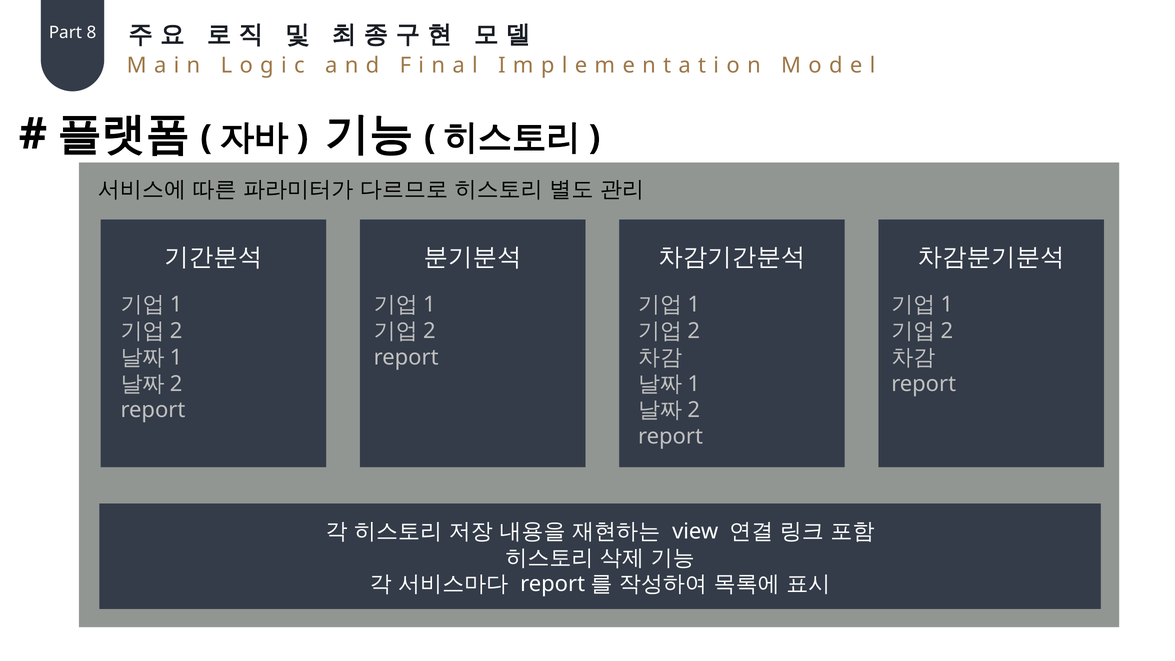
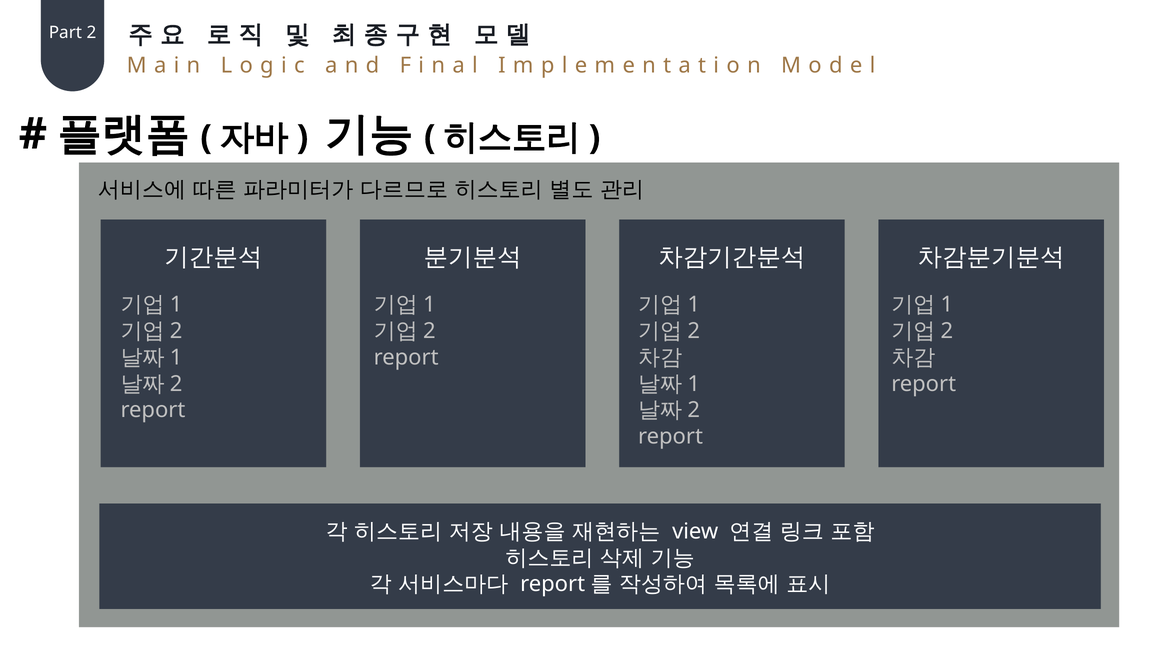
8: 8 -> 2
